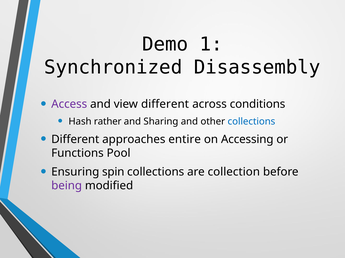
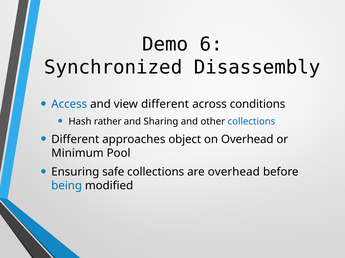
1: 1 -> 6
Access colour: purple -> blue
entire: entire -> object
on Accessing: Accessing -> Overhead
Functions: Functions -> Minimum
spin: spin -> safe
are collection: collection -> overhead
being colour: purple -> blue
